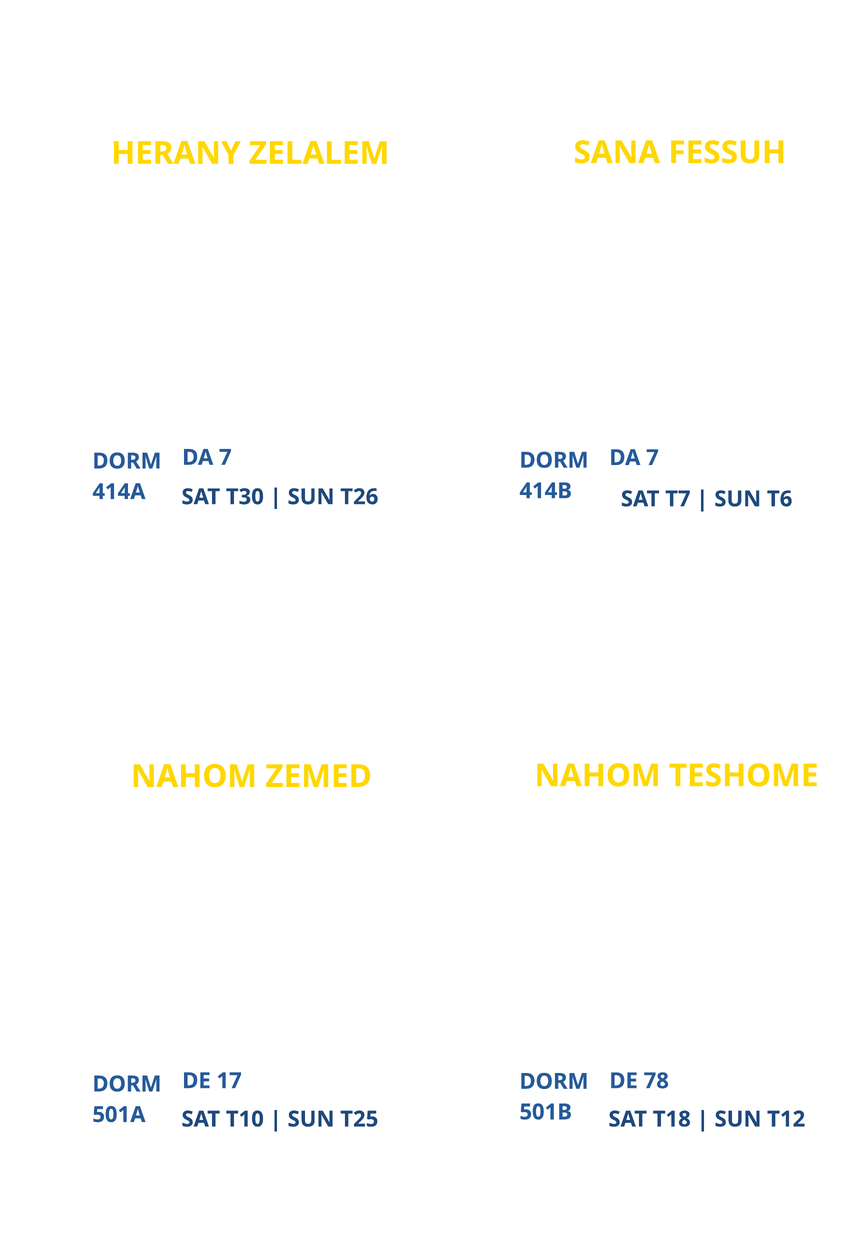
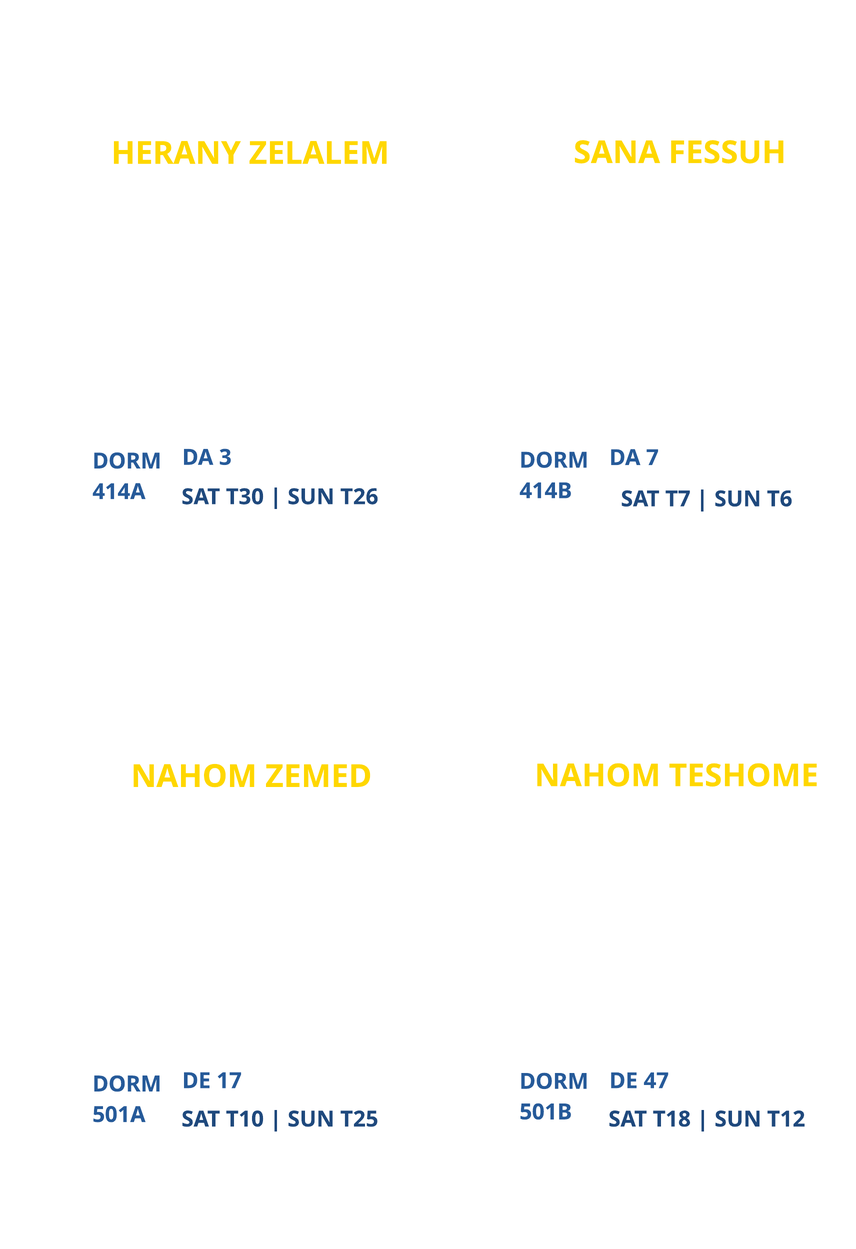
7 at (225, 458): 7 -> 3
78: 78 -> 47
